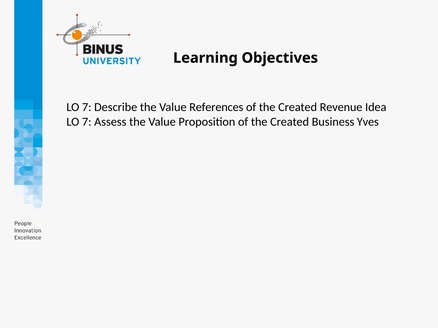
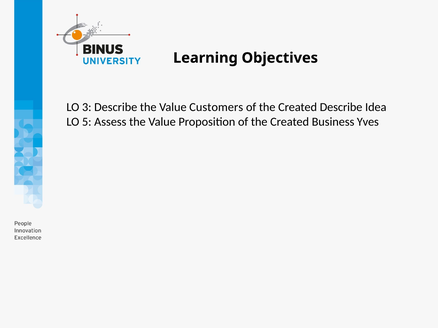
7 at (87, 107): 7 -> 3
References: References -> Customers
Created Revenue: Revenue -> Describe
7 at (87, 122): 7 -> 5
